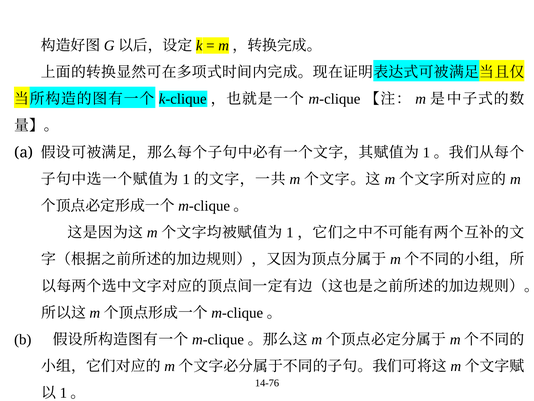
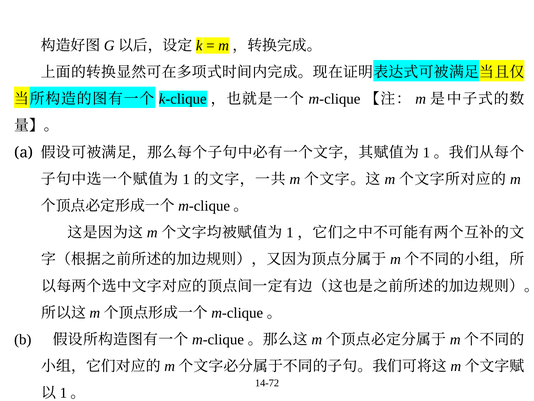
14-76: 14-76 -> 14-72
